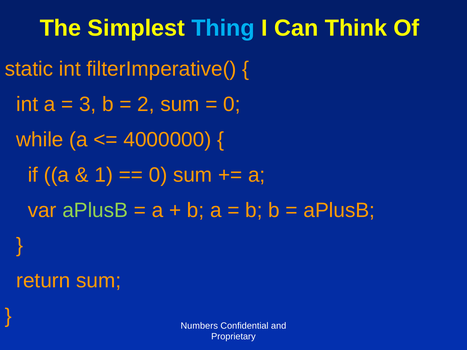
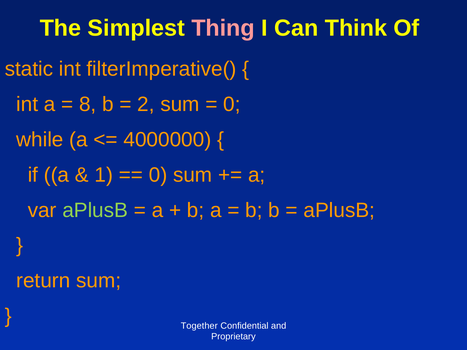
Thing colour: light blue -> pink
3: 3 -> 8
Numbers: Numbers -> Together
